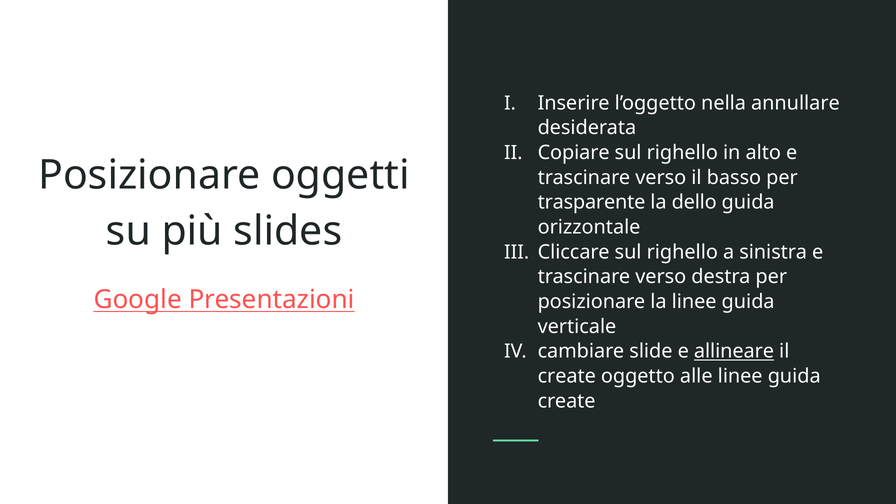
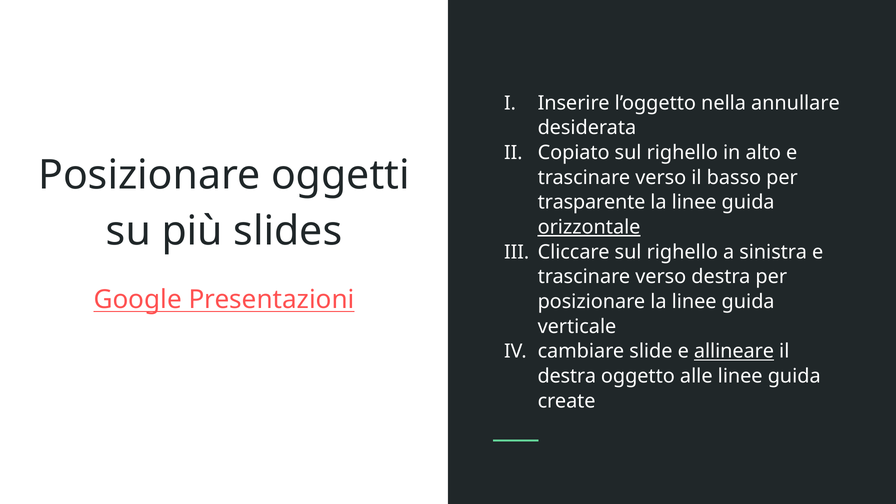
Copiare: Copiare -> Copiato
dello at (694, 202): dello -> linee
orizzontale underline: none -> present
create at (567, 376): create -> destra
